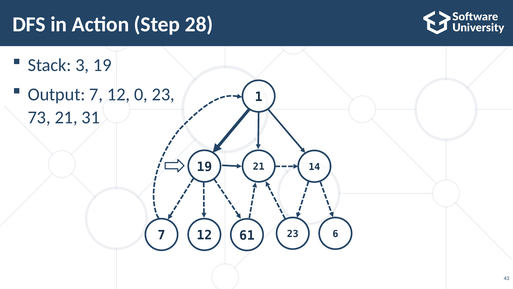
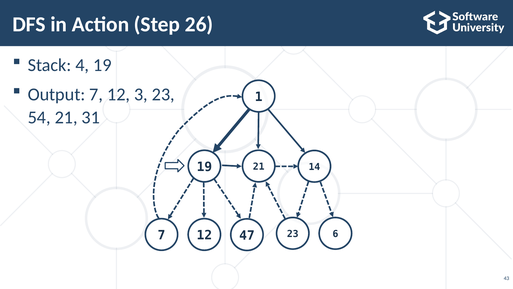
28: 28 -> 26
3: 3 -> 4
0: 0 -> 3
73: 73 -> 54
61: 61 -> 47
